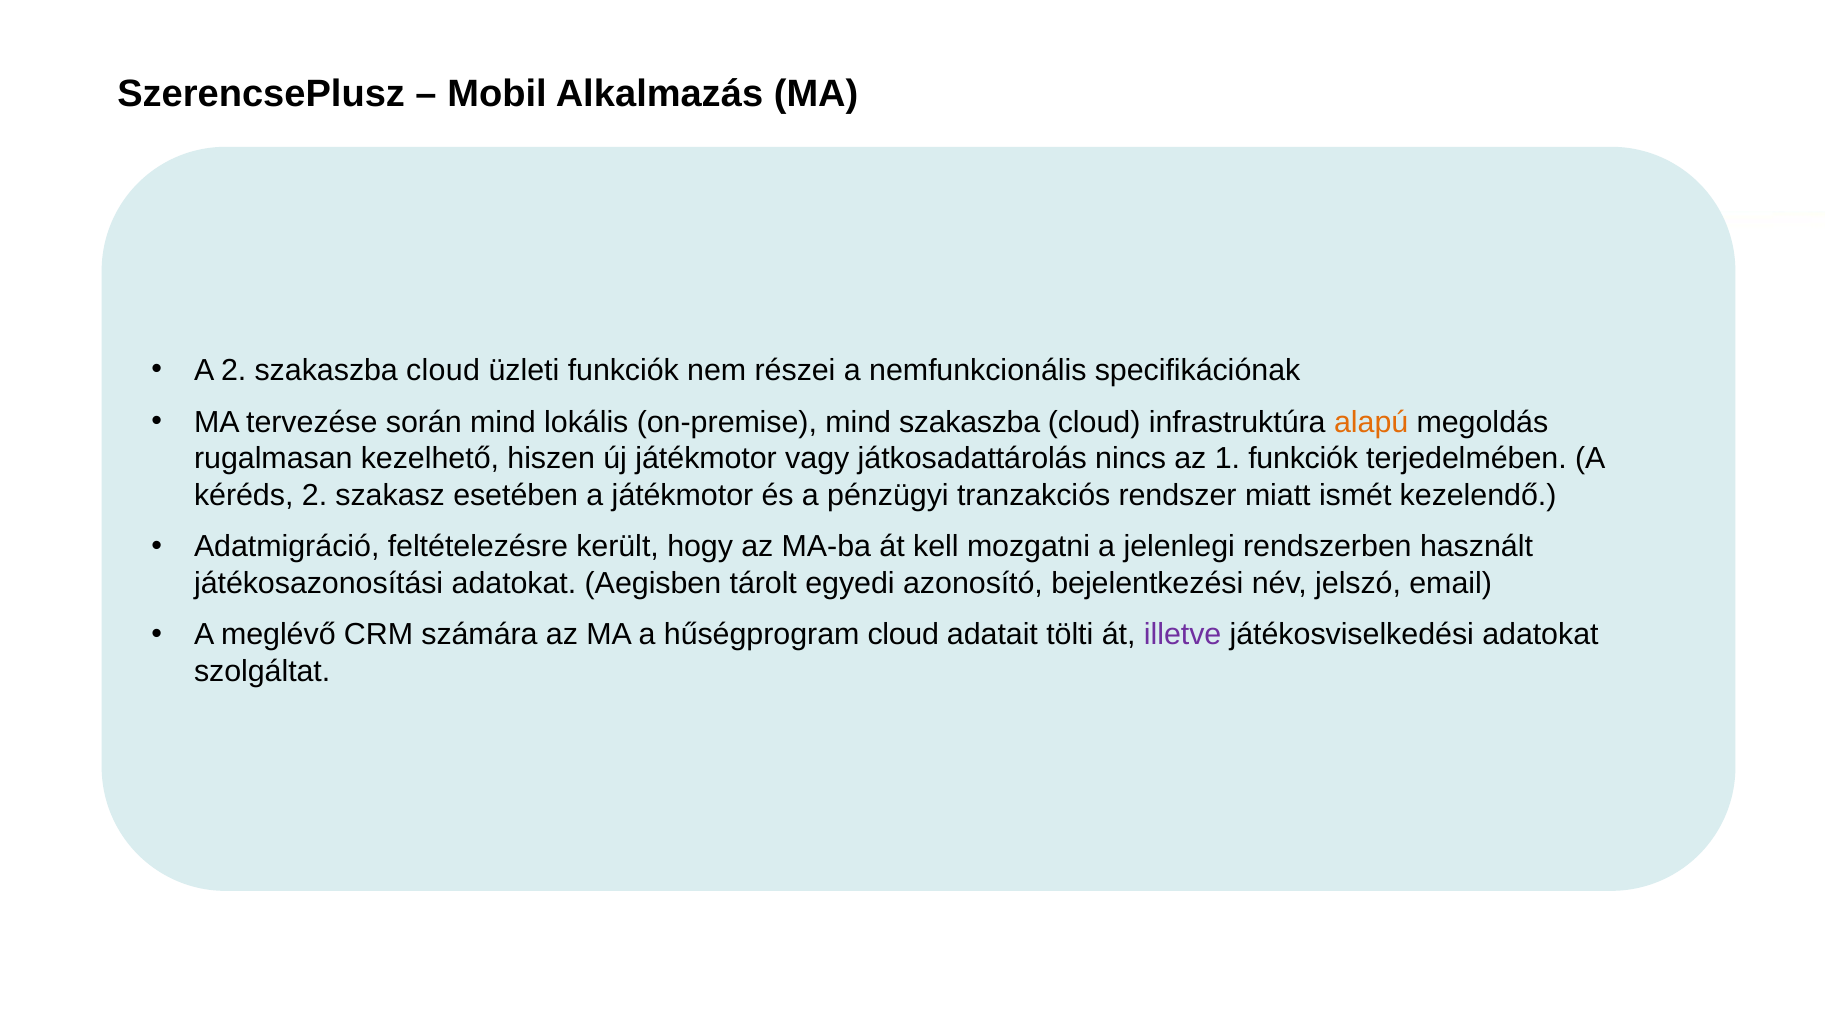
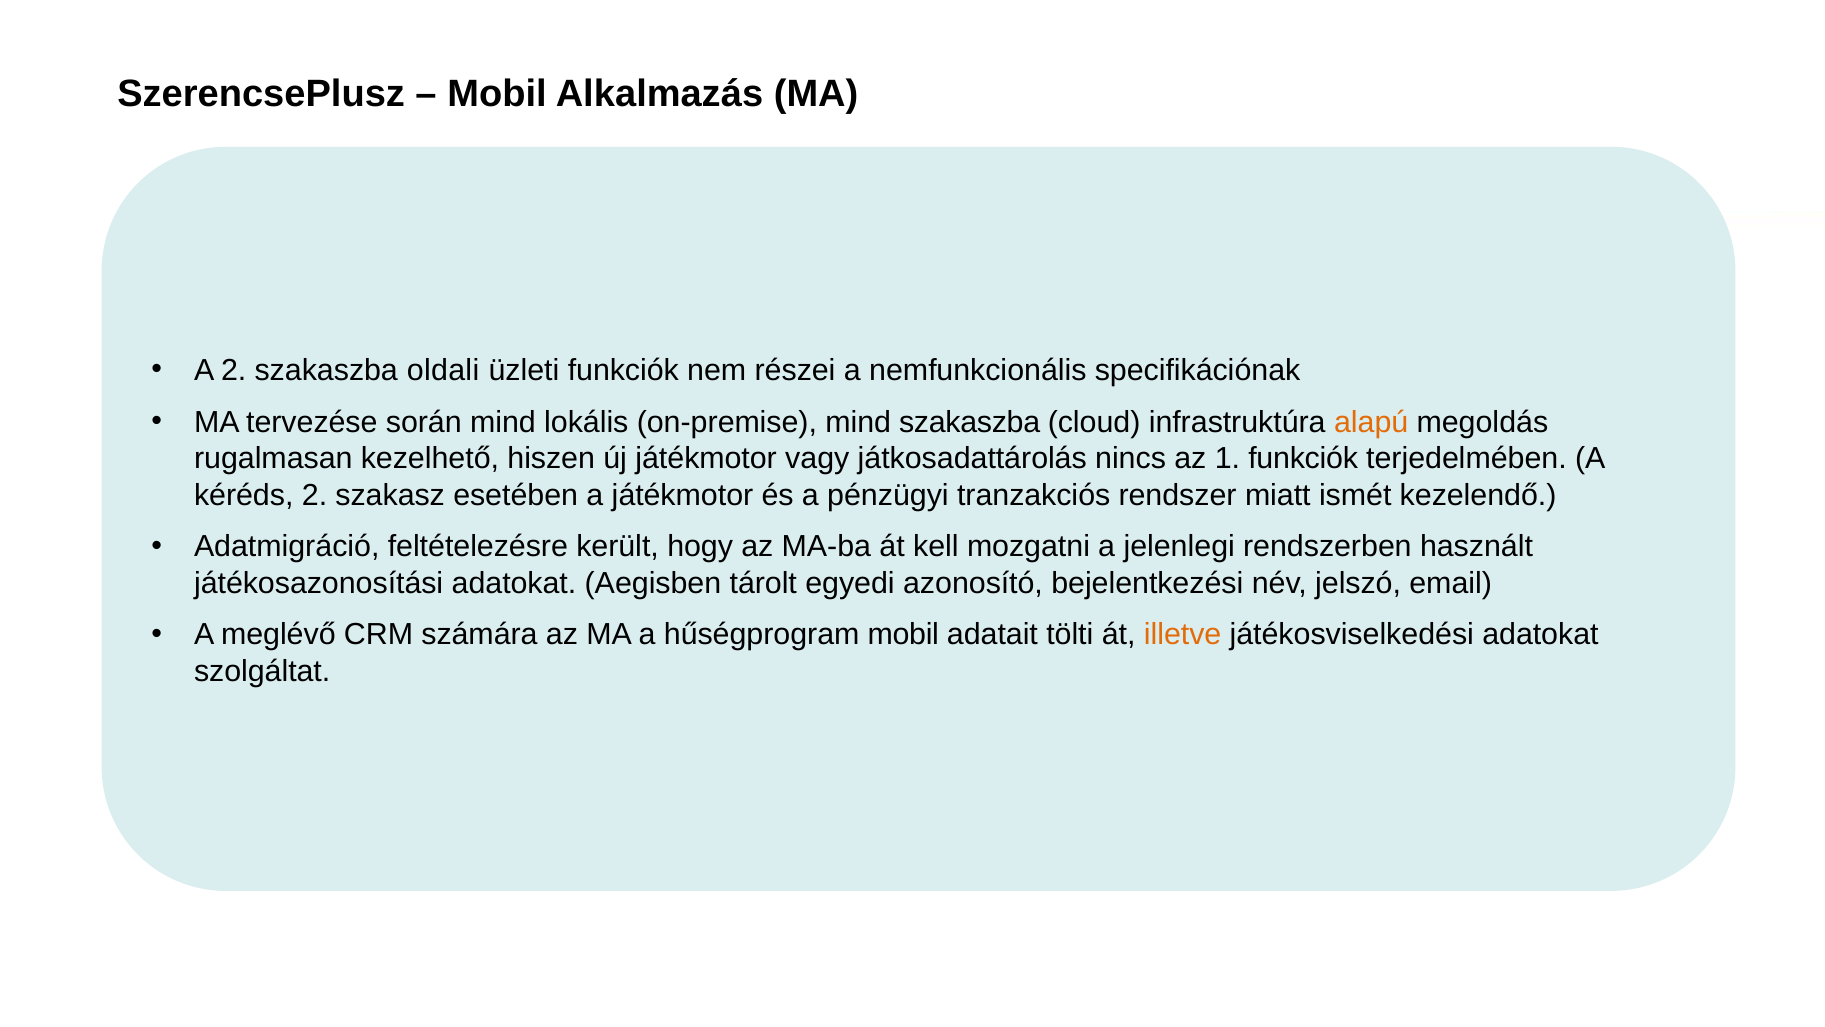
2 szakaszba cloud: cloud -> oldali
hűségprogram cloud: cloud -> mobil
illetve colour: purple -> orange
